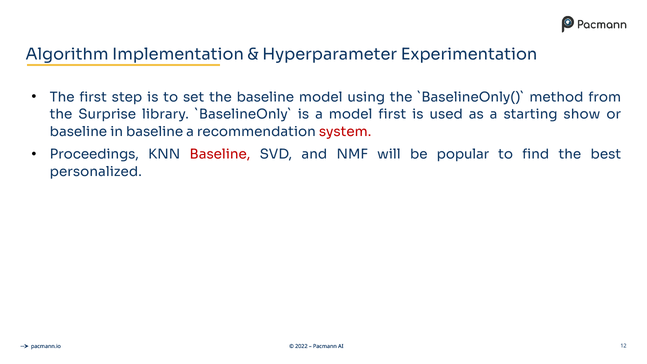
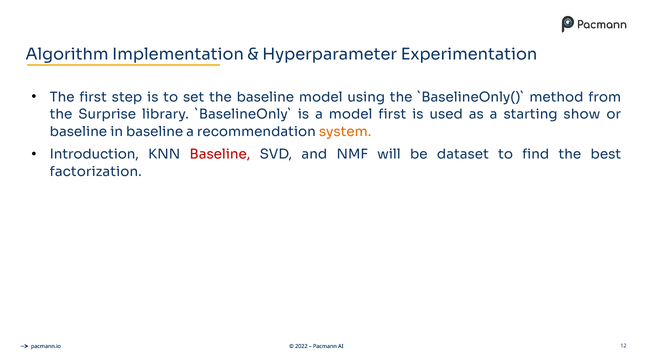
system colour: red -> orange
Proceedings: Proceedings -> Introduction
popular: popular -> dataset
personalized: personalized -> factorization
